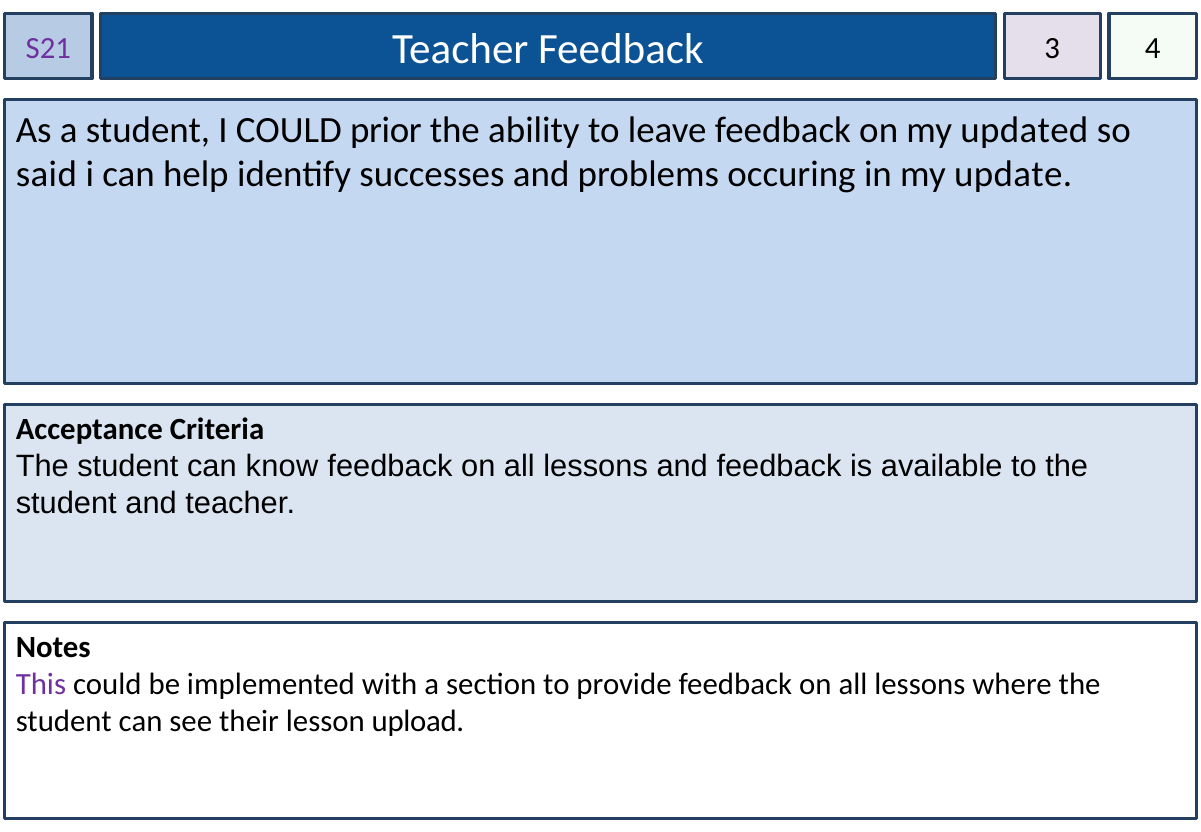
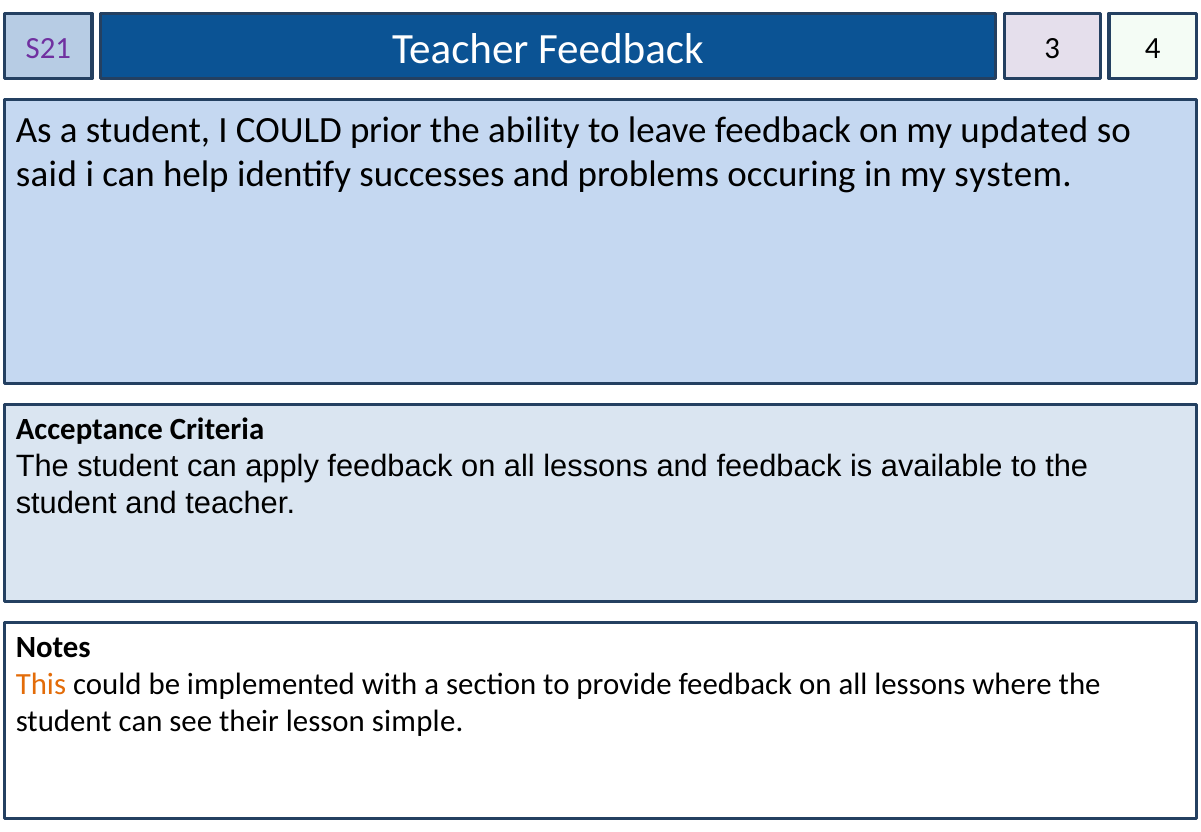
update: update -> system
know: know -> apply
This colour: purple -> orange
upload: upload -> simple
